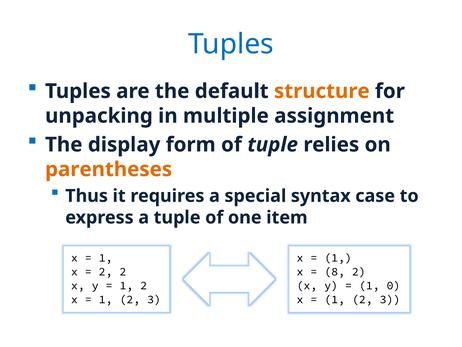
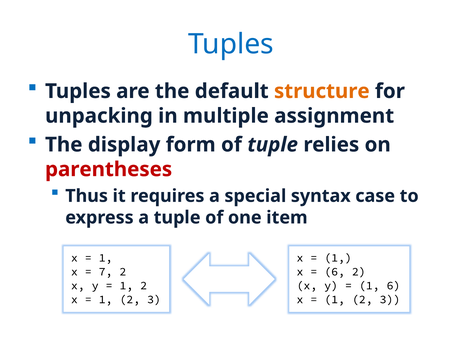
parentheses colour: orange -> red
2 at (106, 271): 2 -> 7
8 at (335, 271): 8 -> 6
1 0: 0 -> 6
